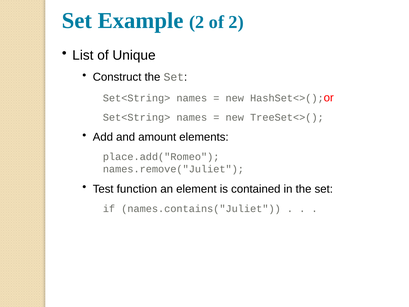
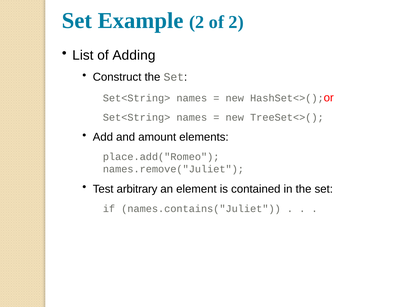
Unique: Unique -> Adding
function: function -> arbitrary
